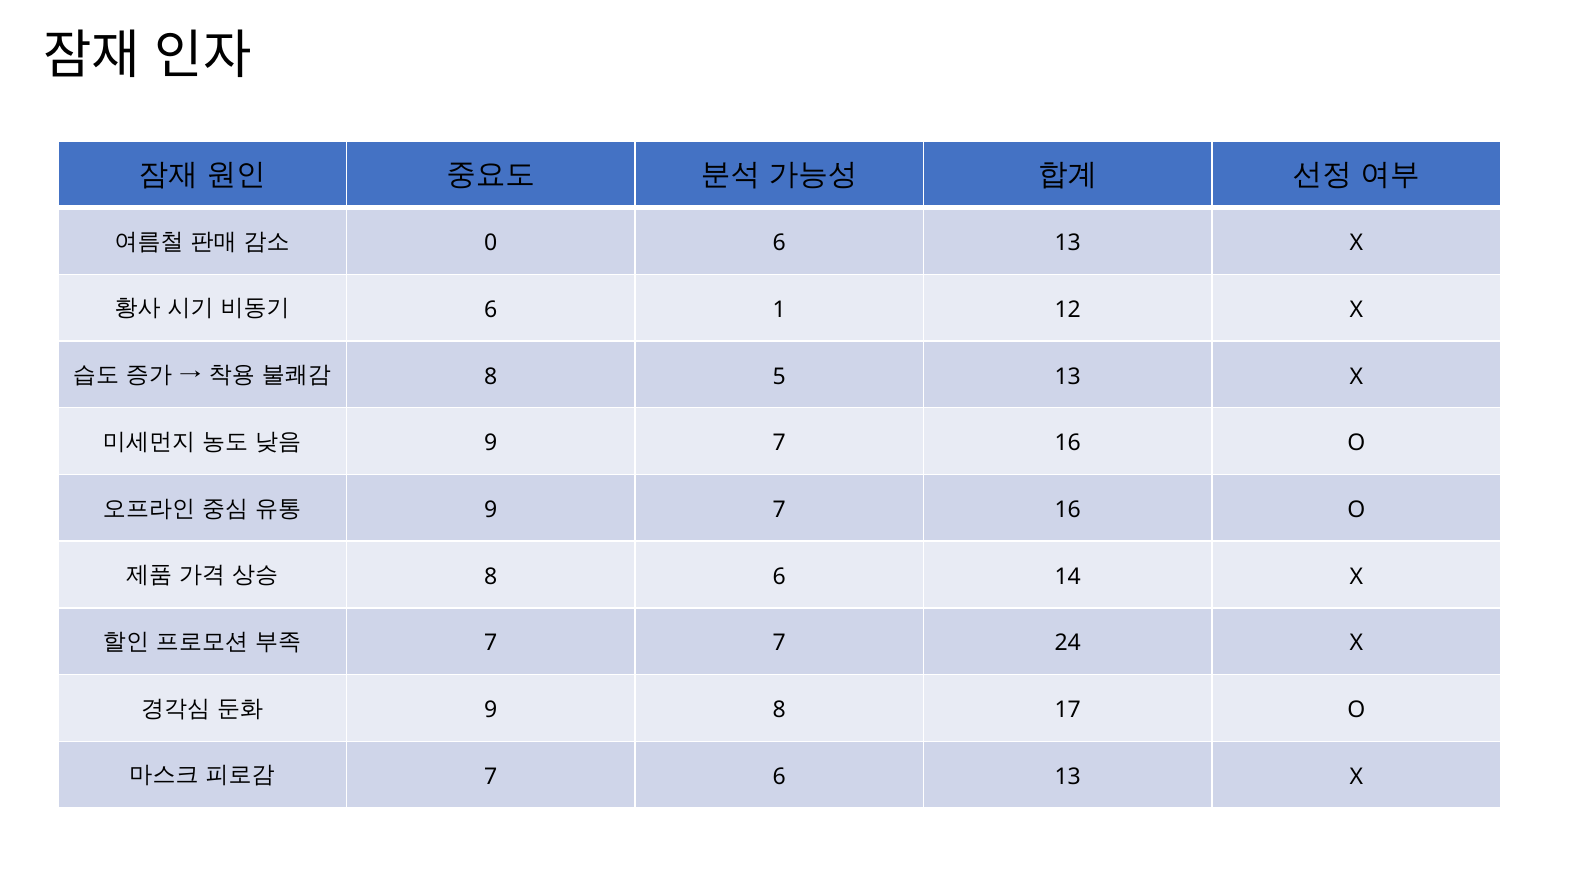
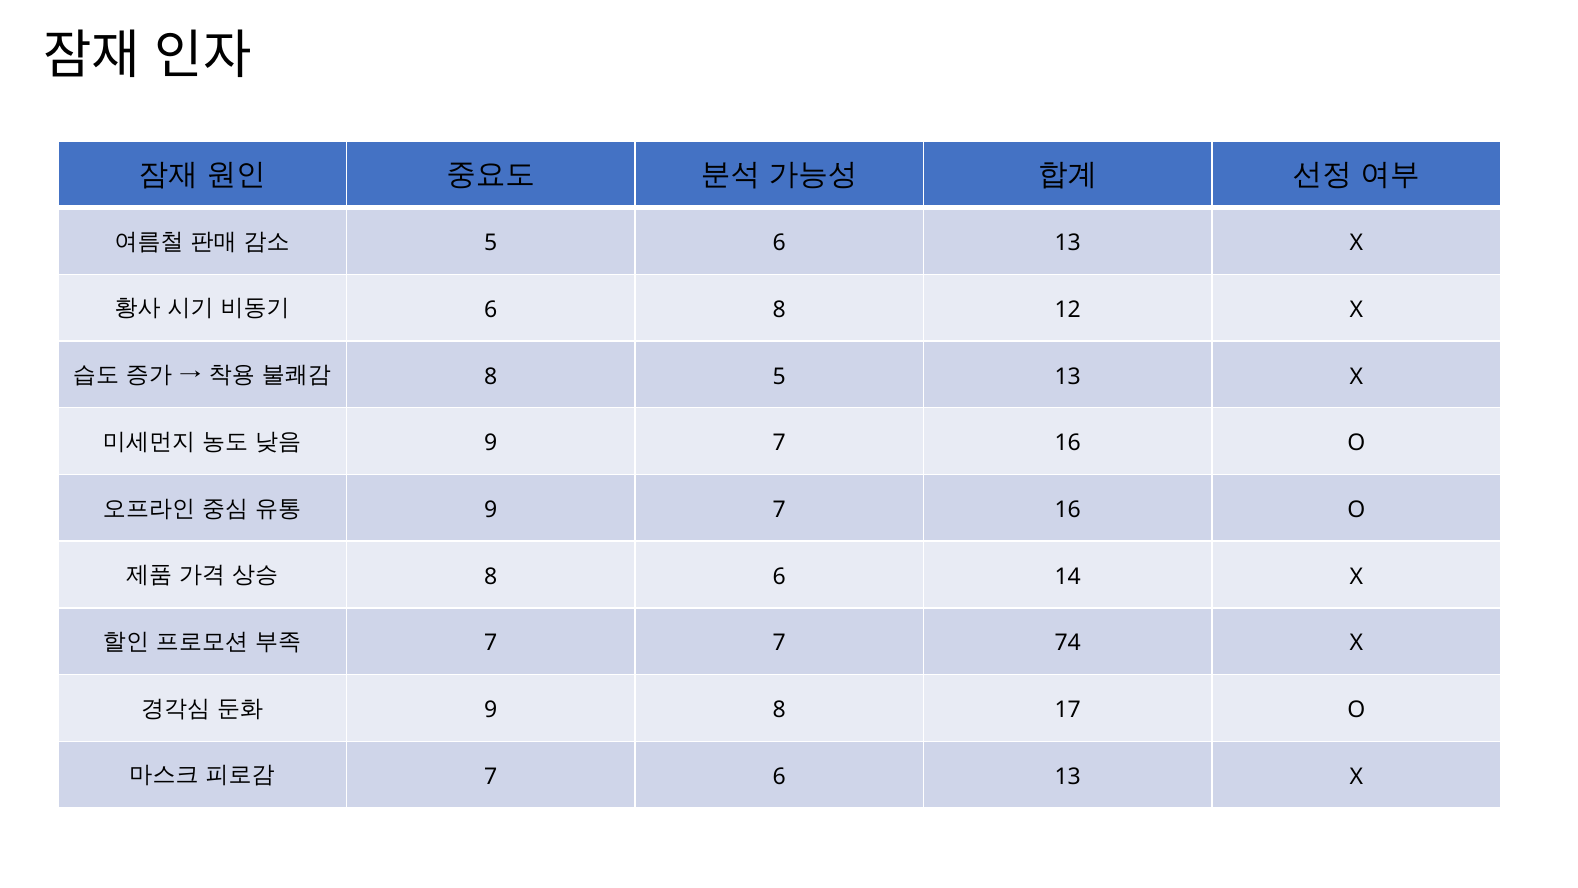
0 at (491, 243): 0 -> 5
6 1: 1 -> 8
24: 24 -> 74
